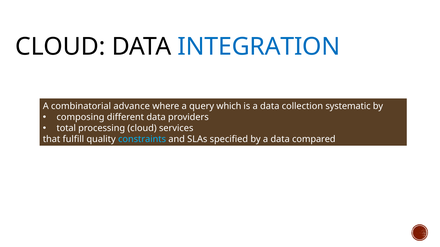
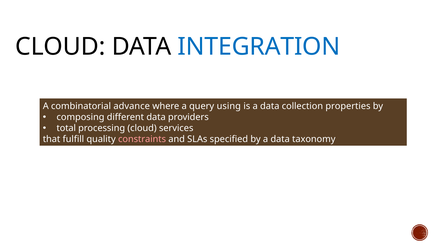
which: which -> using
systematic: systematic -> properties
constraints colour: light blue -> pink
compared: compared -> taxonomy
